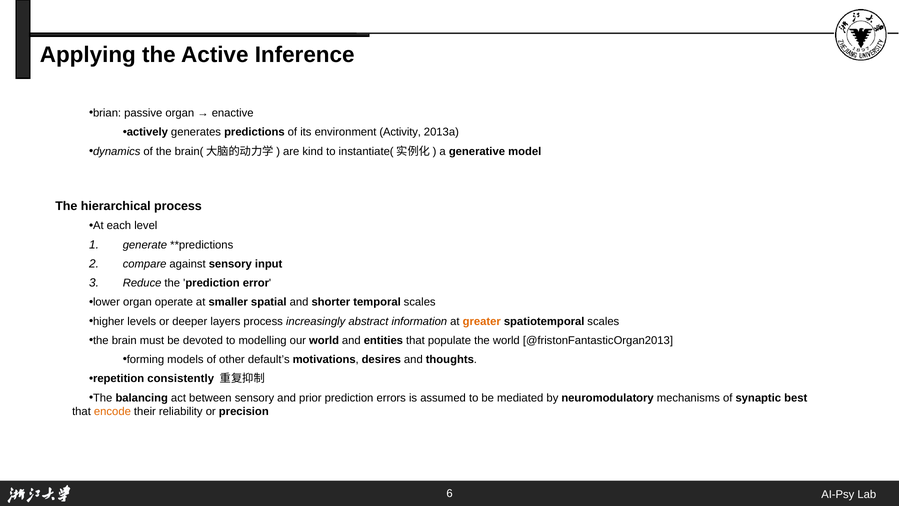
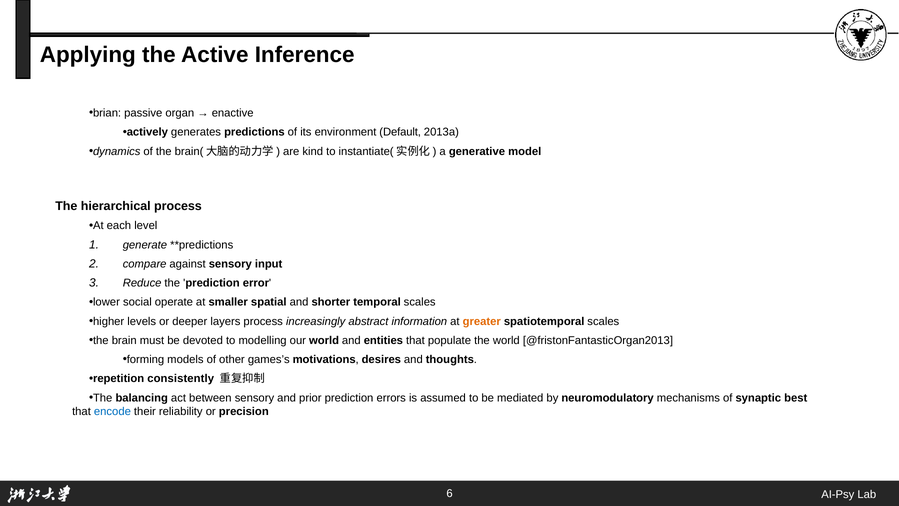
Activity: Activity -> Default
lower organ: organ -> social
default’s: default’s -> games’s
encode colour: orange -> blue
